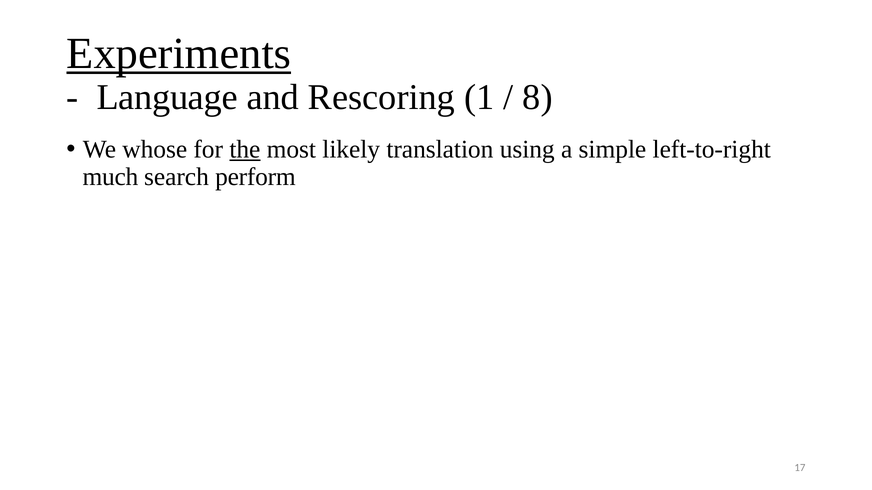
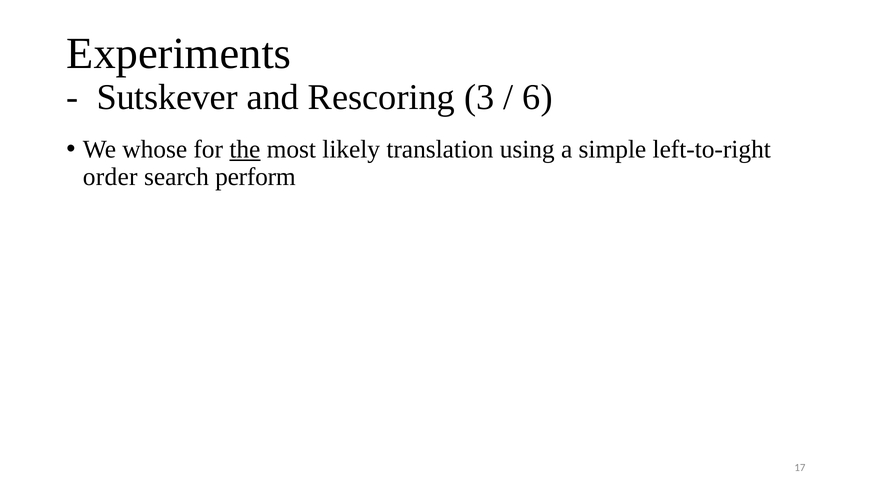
Experiments underline: present -> none
Language: Language -> Sutskever
1: 1 -> 3
8: 8 -> 6
much: much -> order
